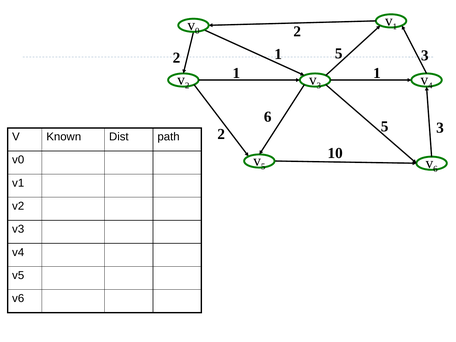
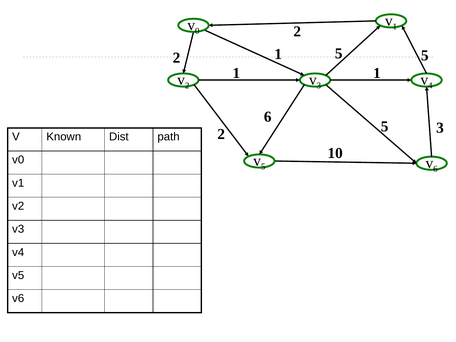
1 3: 3 -> 5
